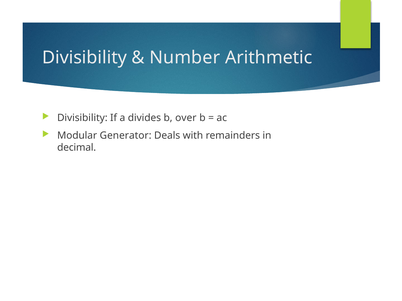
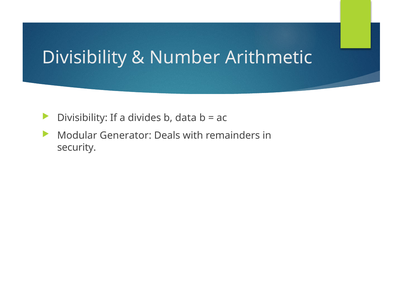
over: over -> data
decimal: decimal -> security
